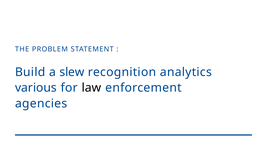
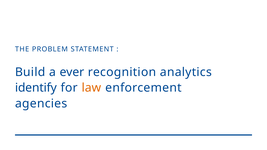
slew: slew -> ever
various: various -> identify
law colour: black -> orange
